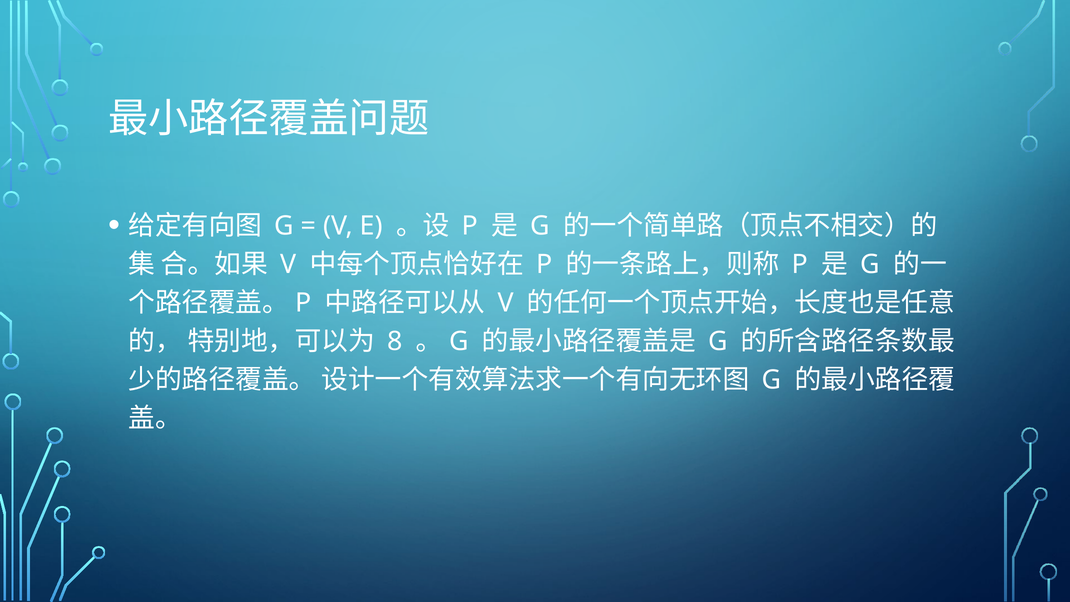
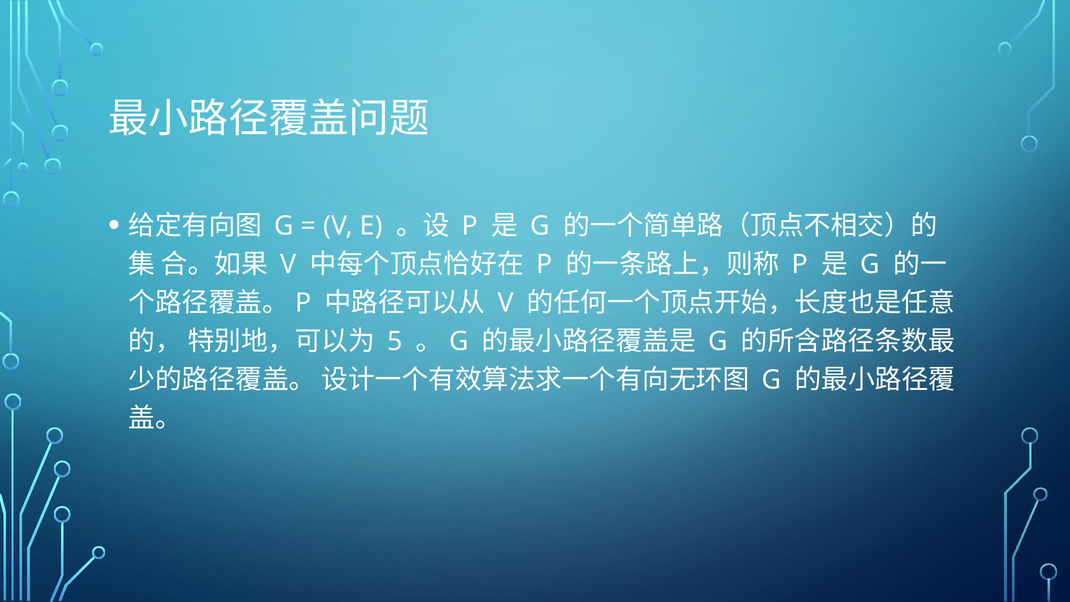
8: 8 -> 5
